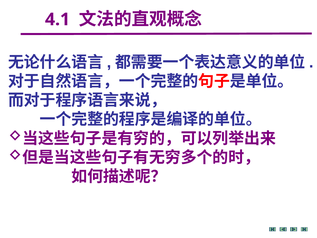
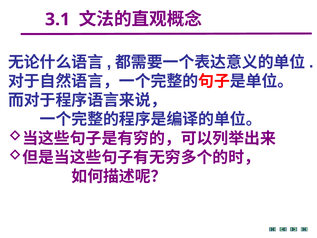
4.1: 4.1 -> 3.1
